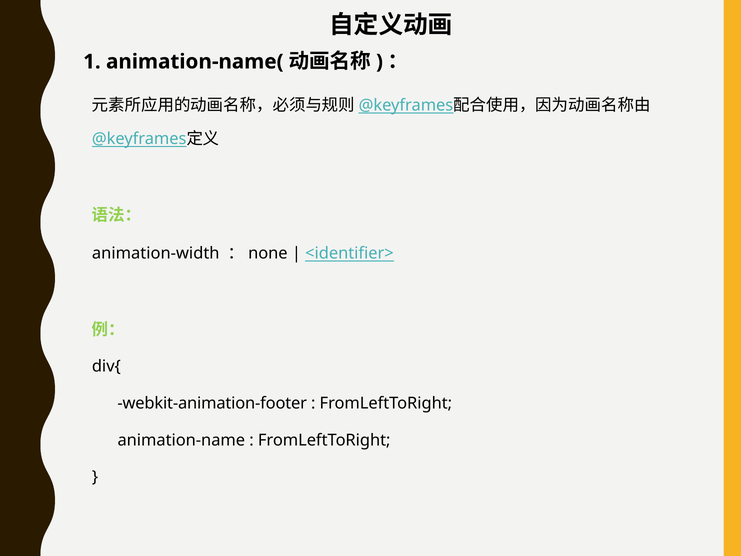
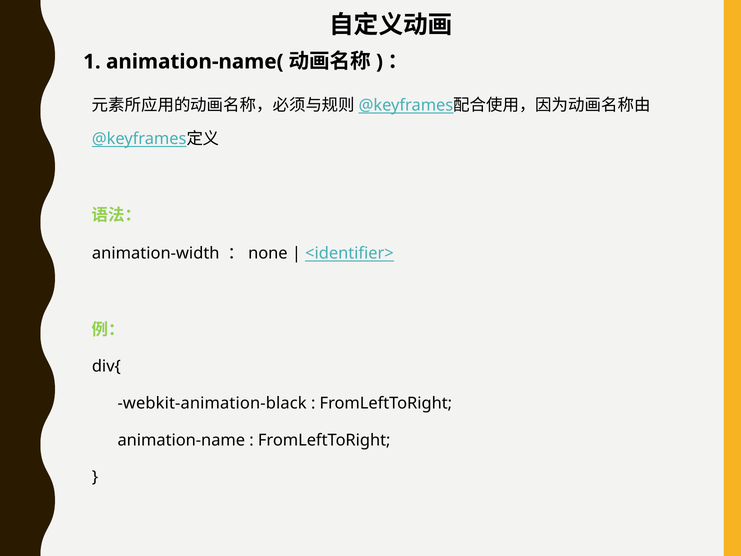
webkit-animation-footer: webkit-animation-footer -> webkit-animation-black
